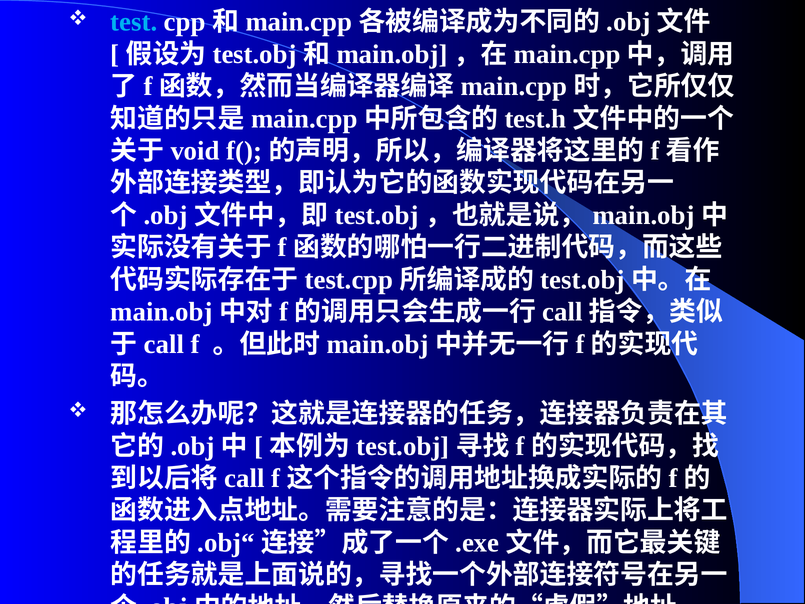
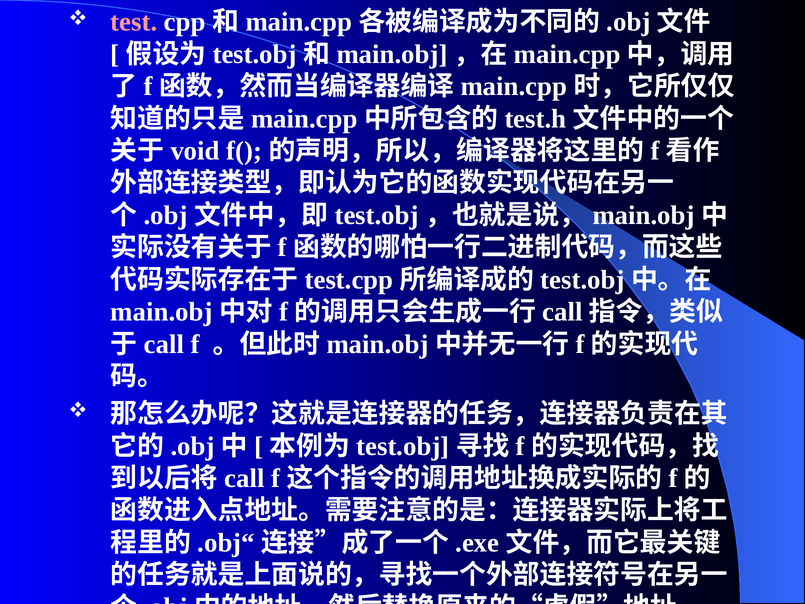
test colour: light blue -> pink
